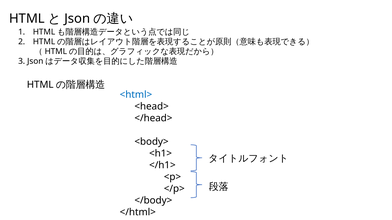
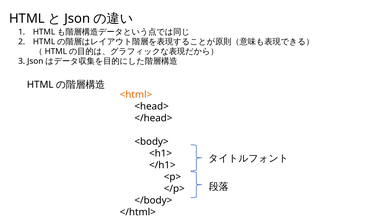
<html> colour: blue -> orange
